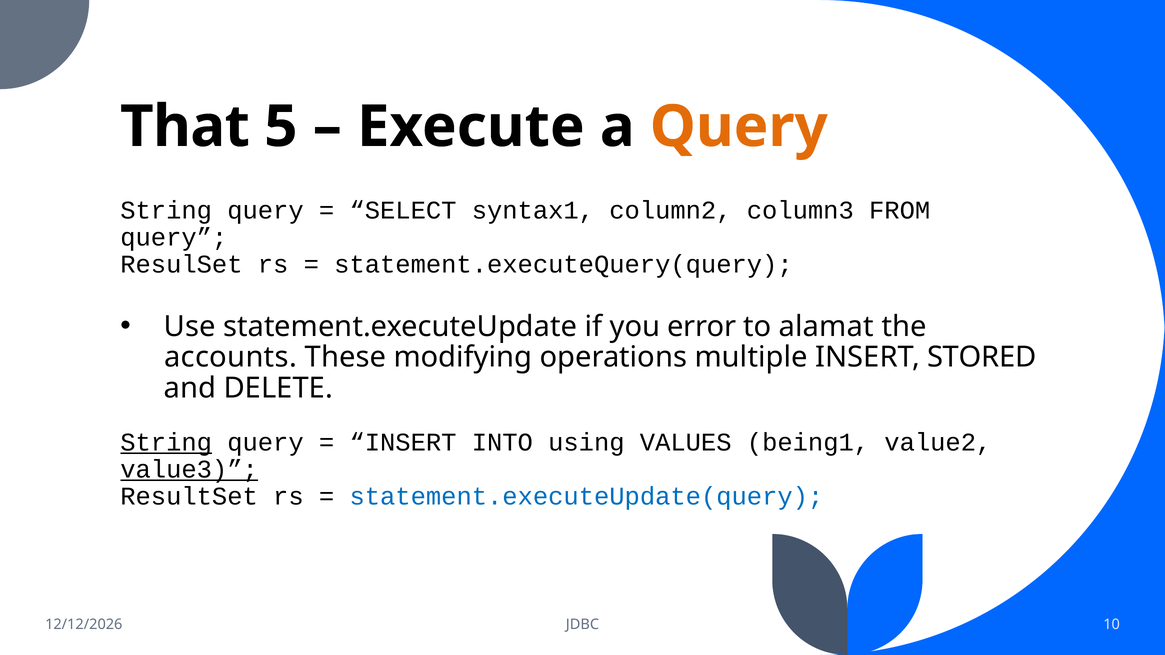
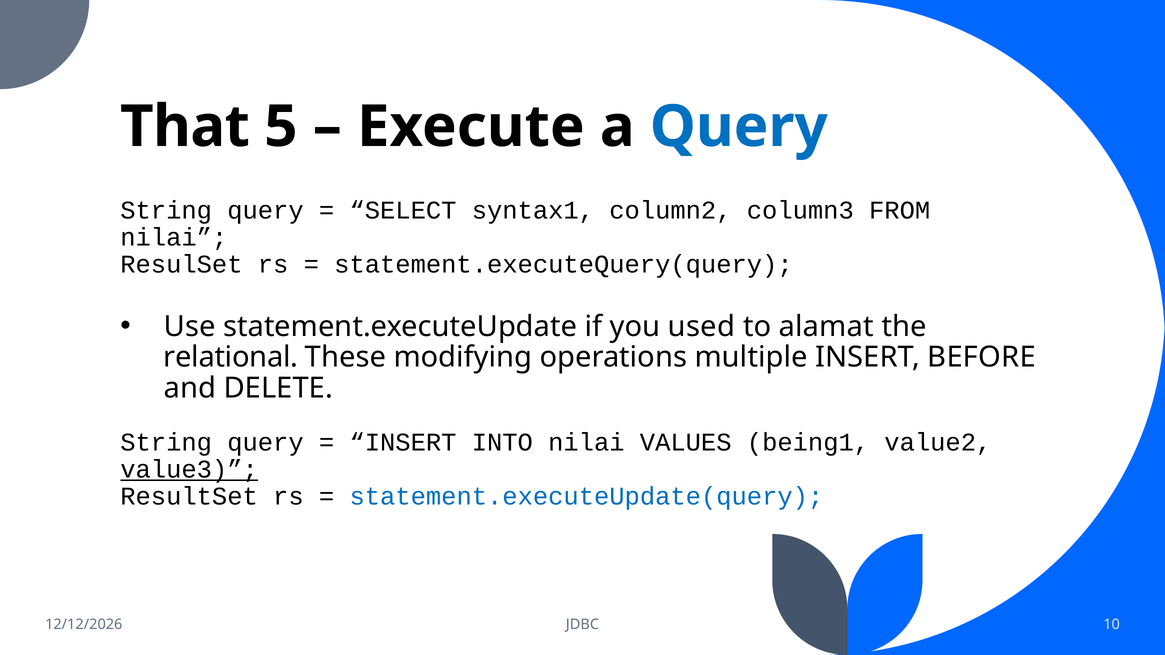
Query at (739, 127) colour: orange -> blue
query at (174, 237): query -> nilai
error: error -> used
accounts: accounts -> relational
STORED: STORED -> BEFORE
String at (166, 443) underline: present -> none
INTO using: using -> nilai
